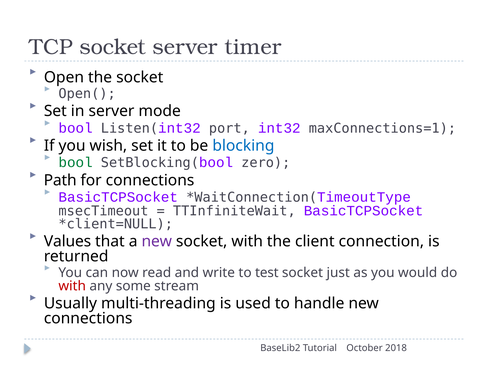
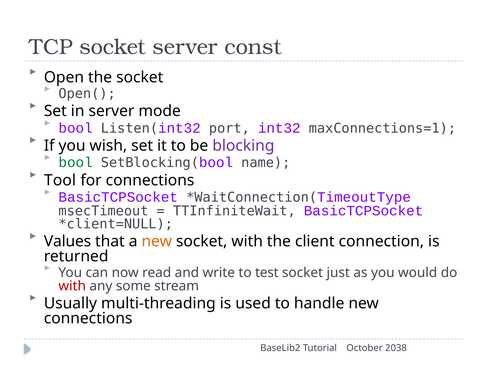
timer: timer -> const
blocking colour: blue -> purple
zero: zero -> name
Path: Path -> Tool
new at (157, 242) colour: purple -> orange
2018: 2018 -> 2038
